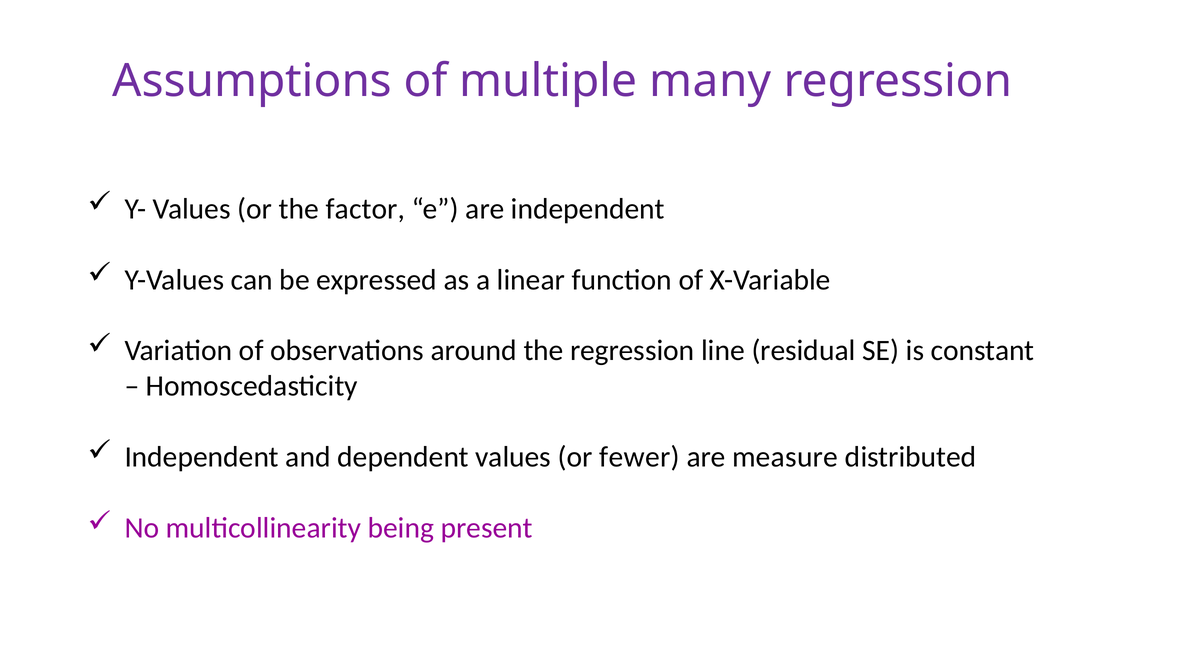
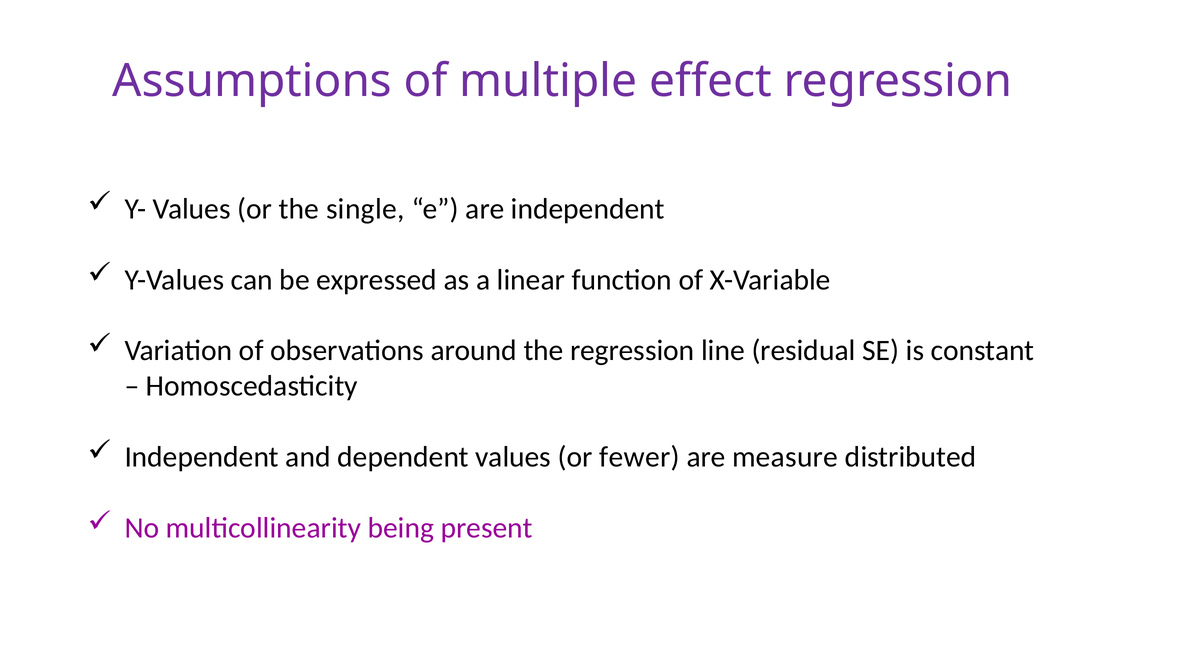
many: many -> effect
factor: factor -> single
